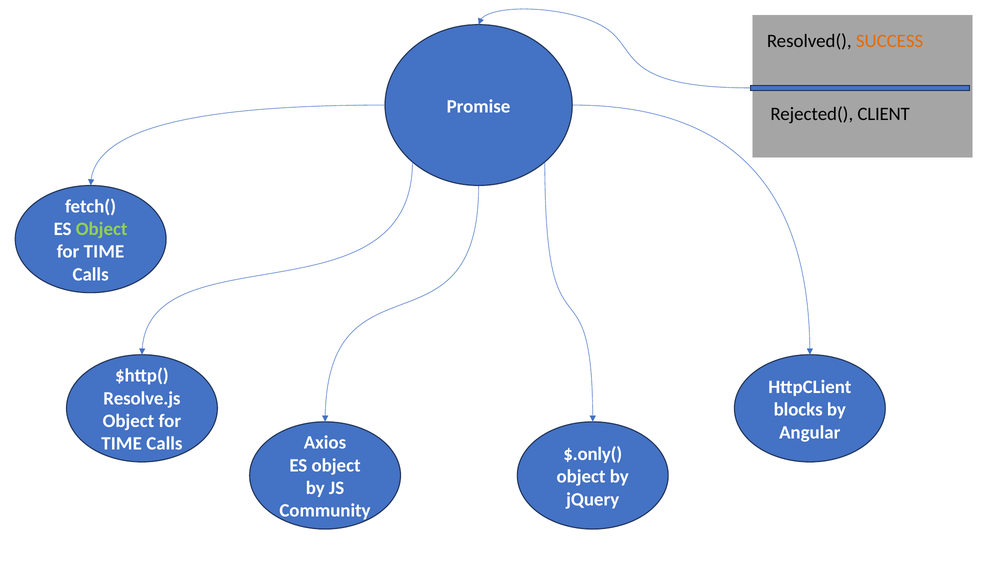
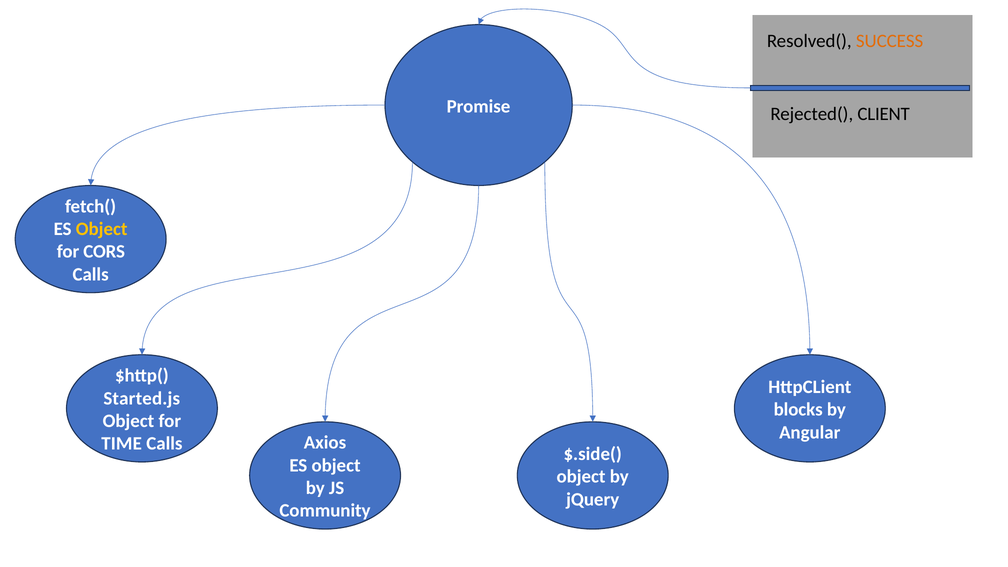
Object at (102, 229) colour: light green -> yellow
TIME at (104, 252): TIME -> CORS
Resolve.js: Resolve.js -> Started.js
$.only(: $.only( -> $.side(
